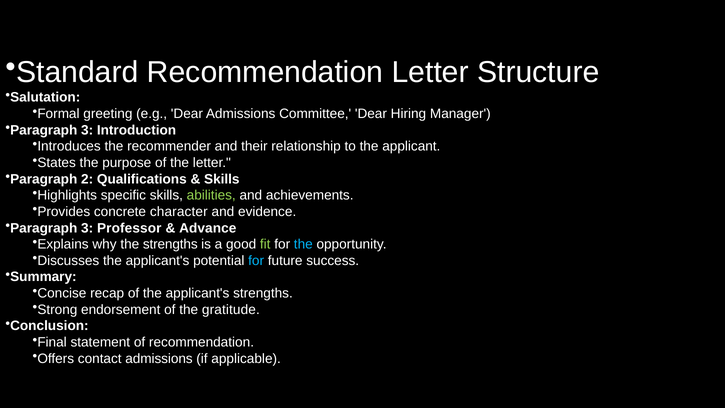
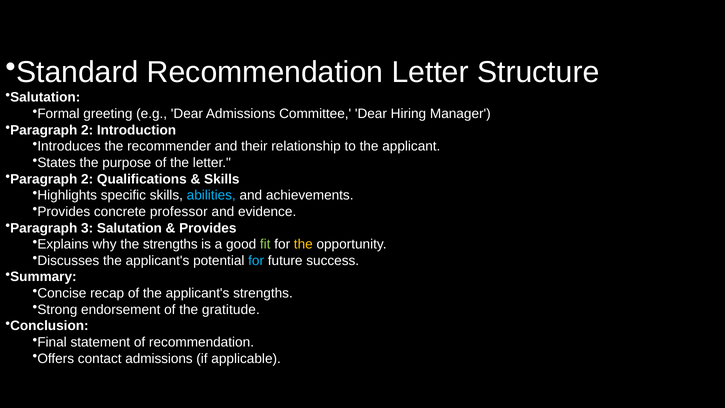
3 at (87, 130): 3 -> 2
abilities colour: light green -> light blue
character: character -> professor
3 Professor: Professor -> Salutation
Advance at (208, 228): Advance -> Provides
the at (303, 244) colour: light blue -> yellow
